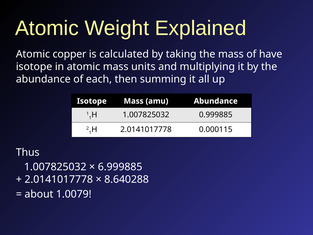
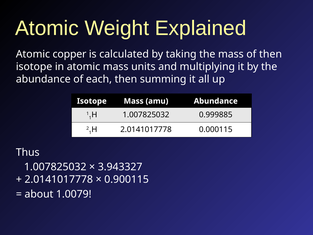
of have: have -> then
6.999885: 6.999885 -> 3.943327
8.640288: 8.640288 -> 0.900115
